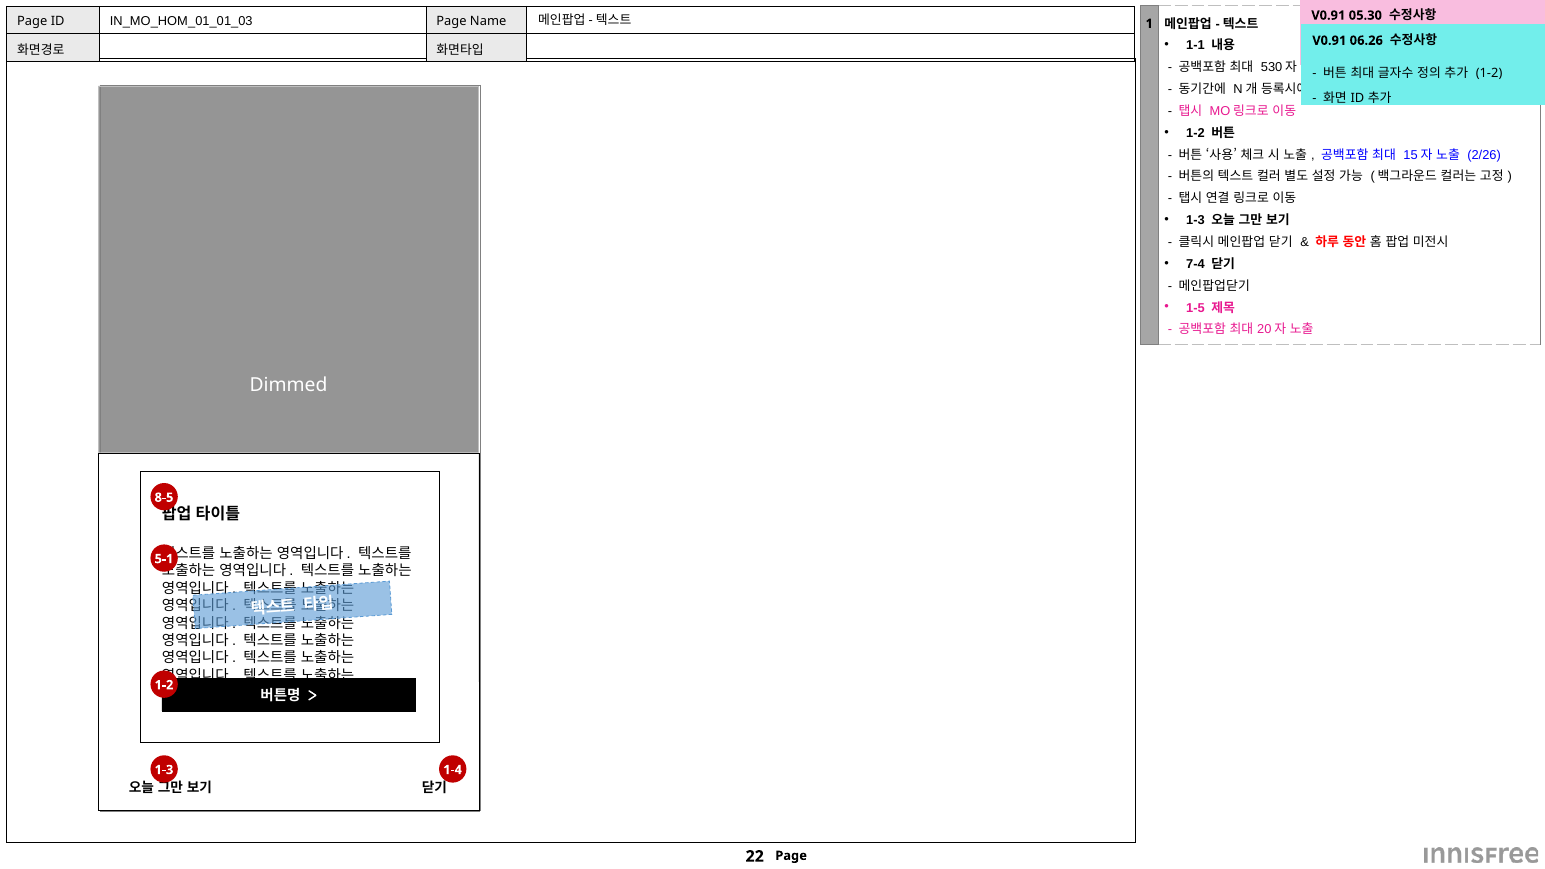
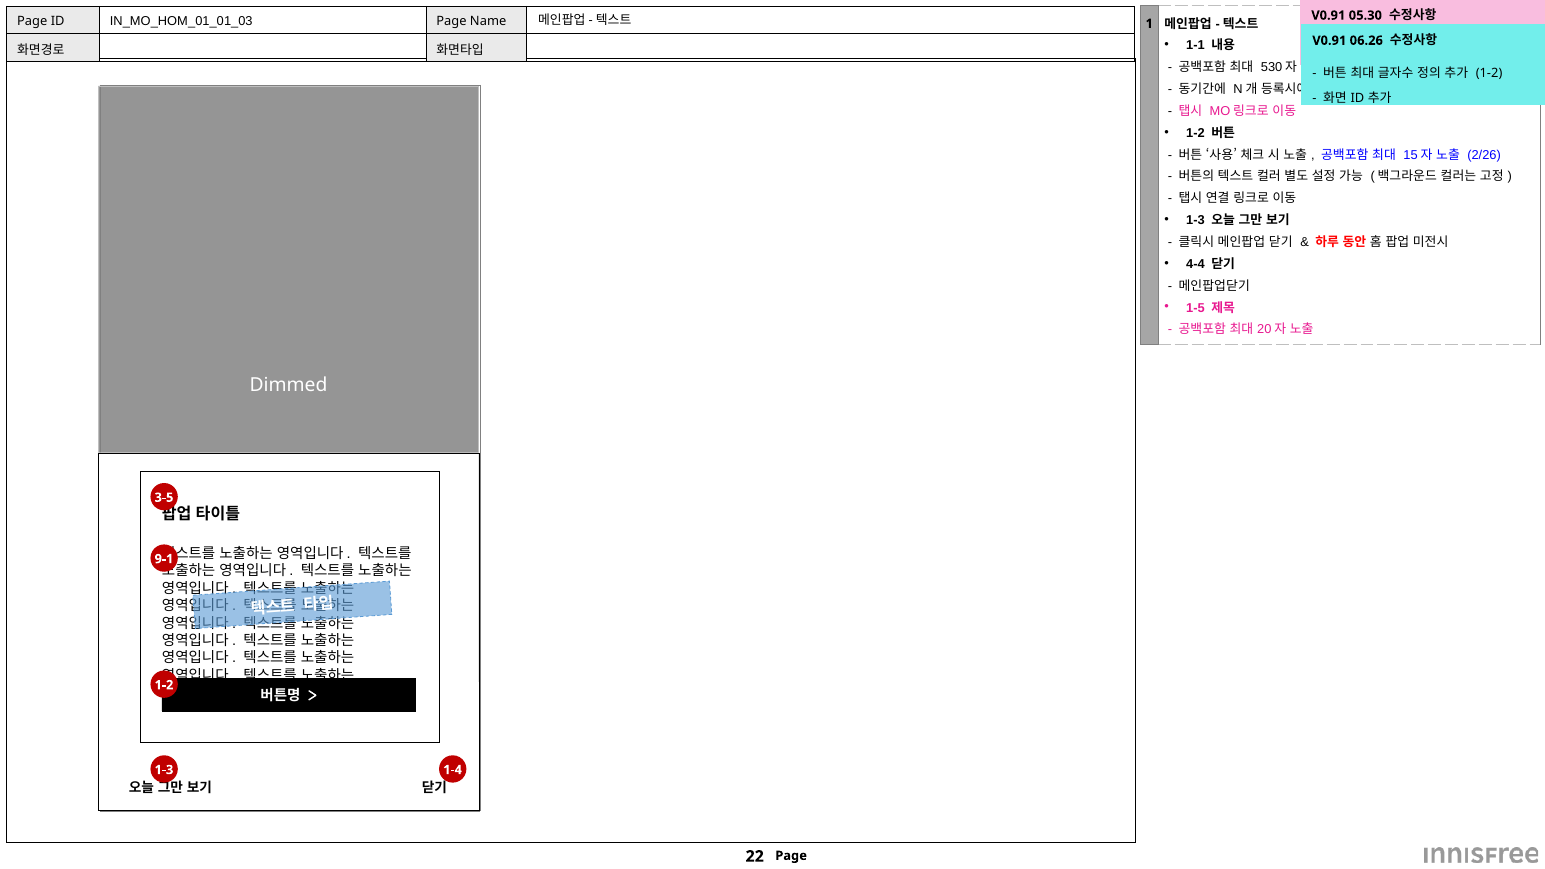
7-4: 7-4 -> 4-4
8-5: 8-5 -> 3-5
5-1: 5-1 -> 9-1
